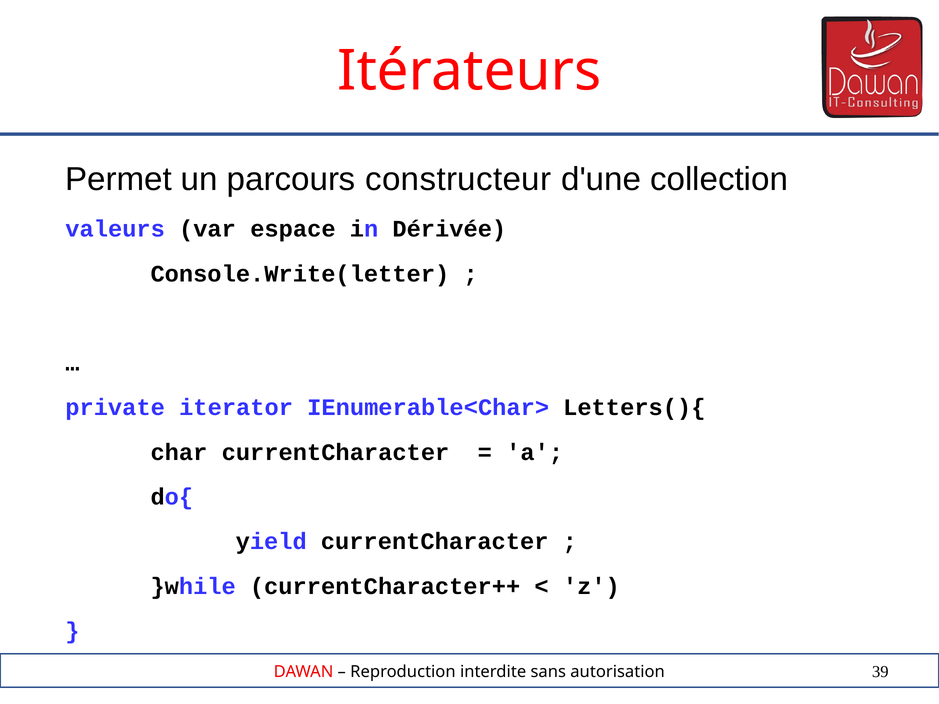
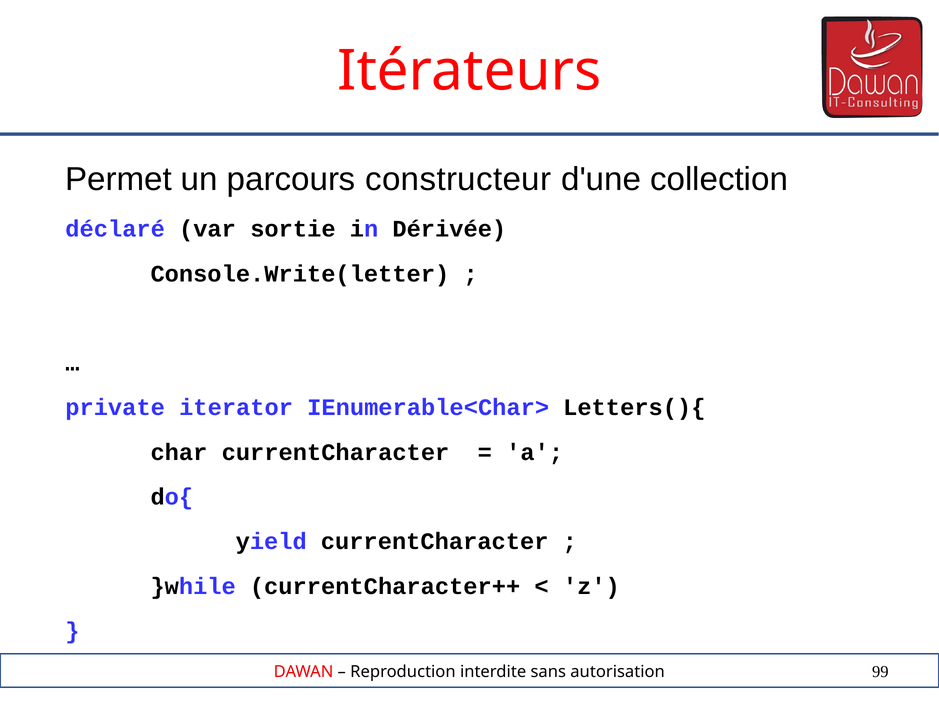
valeurs: valeurs -> déclaré
espace: espace -> sortie
39: 39 -> 99
